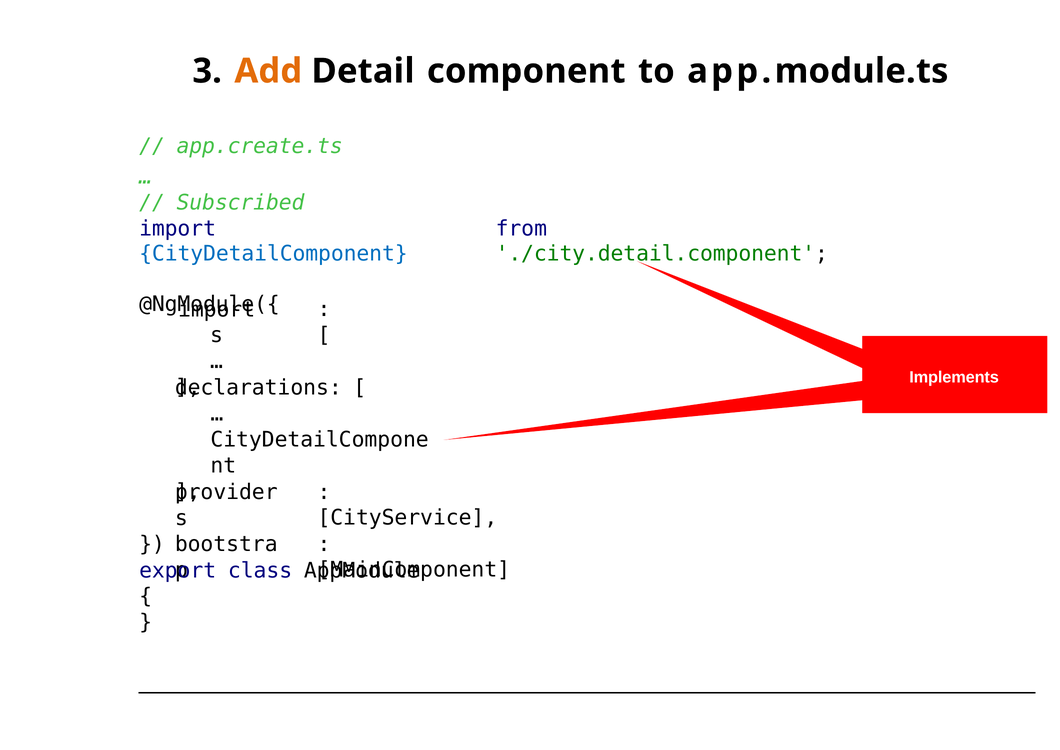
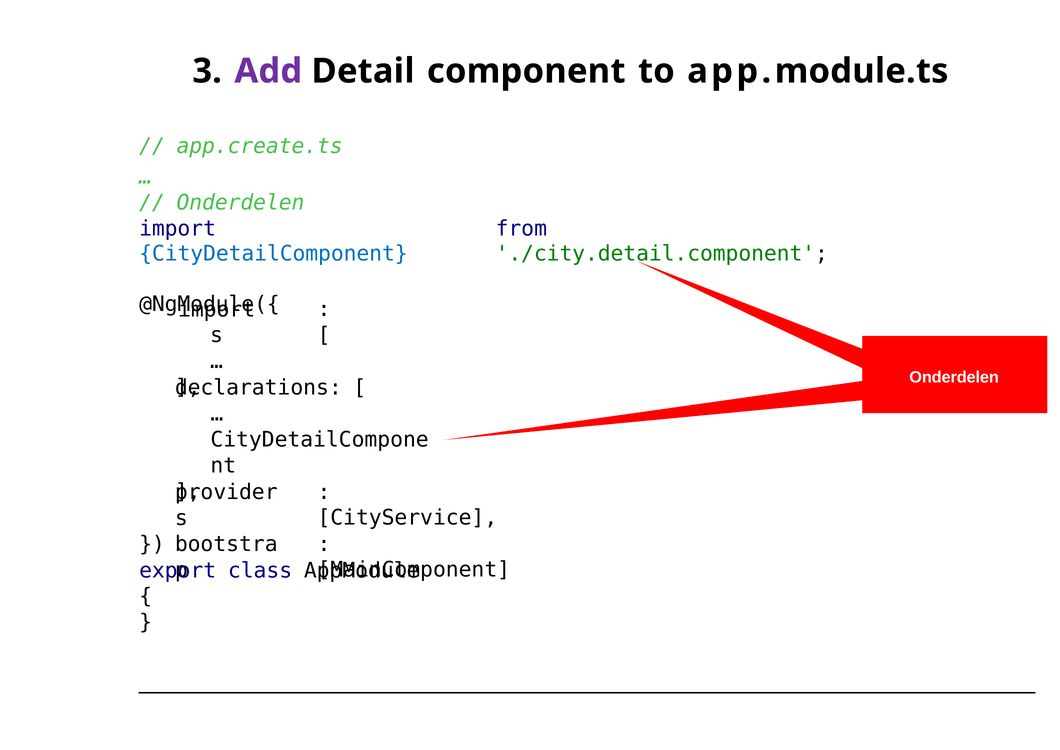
Add colour: orange -> purple
Subscribed at (241, 203): Subscribed -> Onderdelen
Implements at (954, 377): Implements -> Onderdelen
